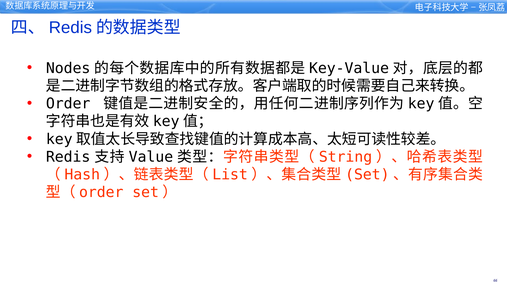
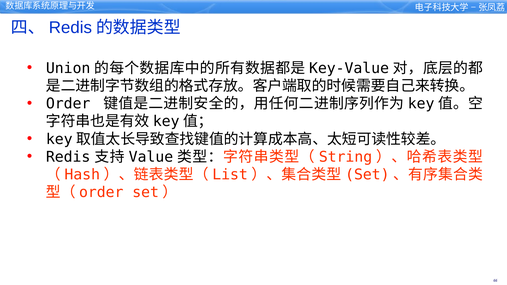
Nodes: Nodes -> Union
